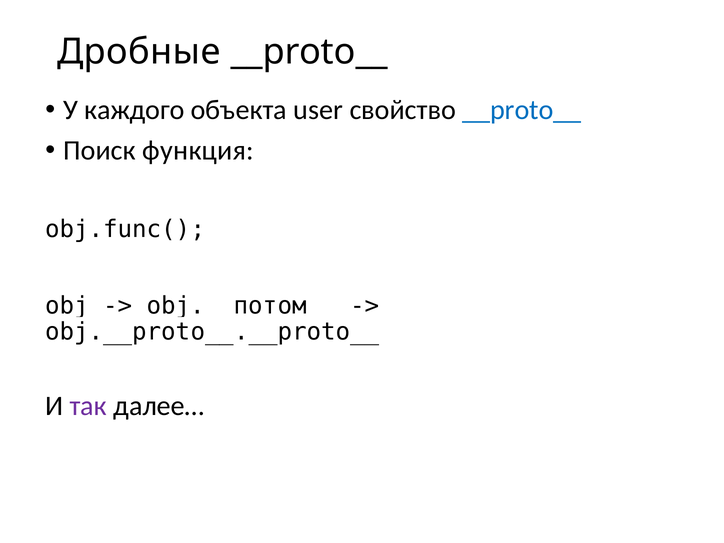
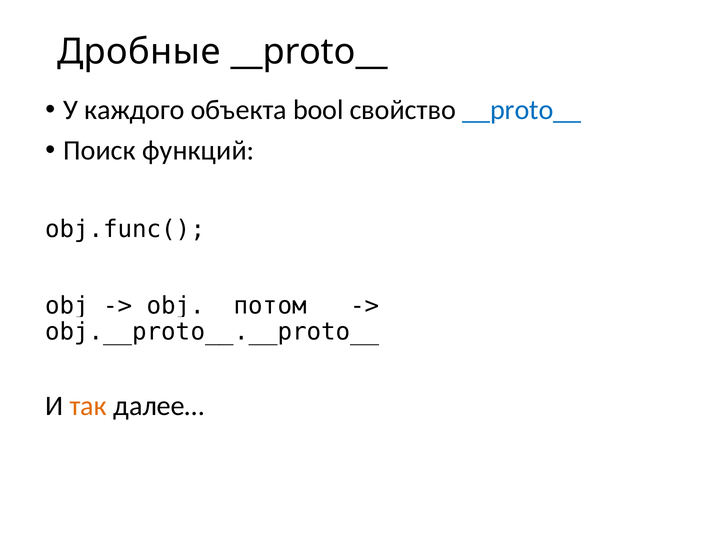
user: user -> bool
функция: функция -> функций
так colour: purple -> orange
